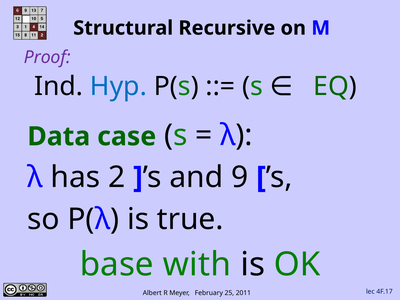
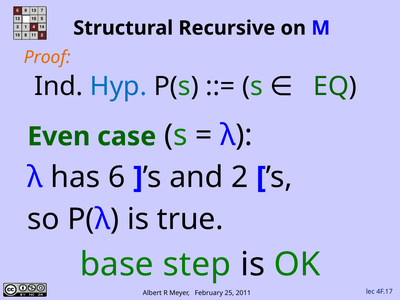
Proof colour: purple -> orange
Data: Data -> Even
2: 2 -> 6
9: 9 -> 2
with: with -> step
